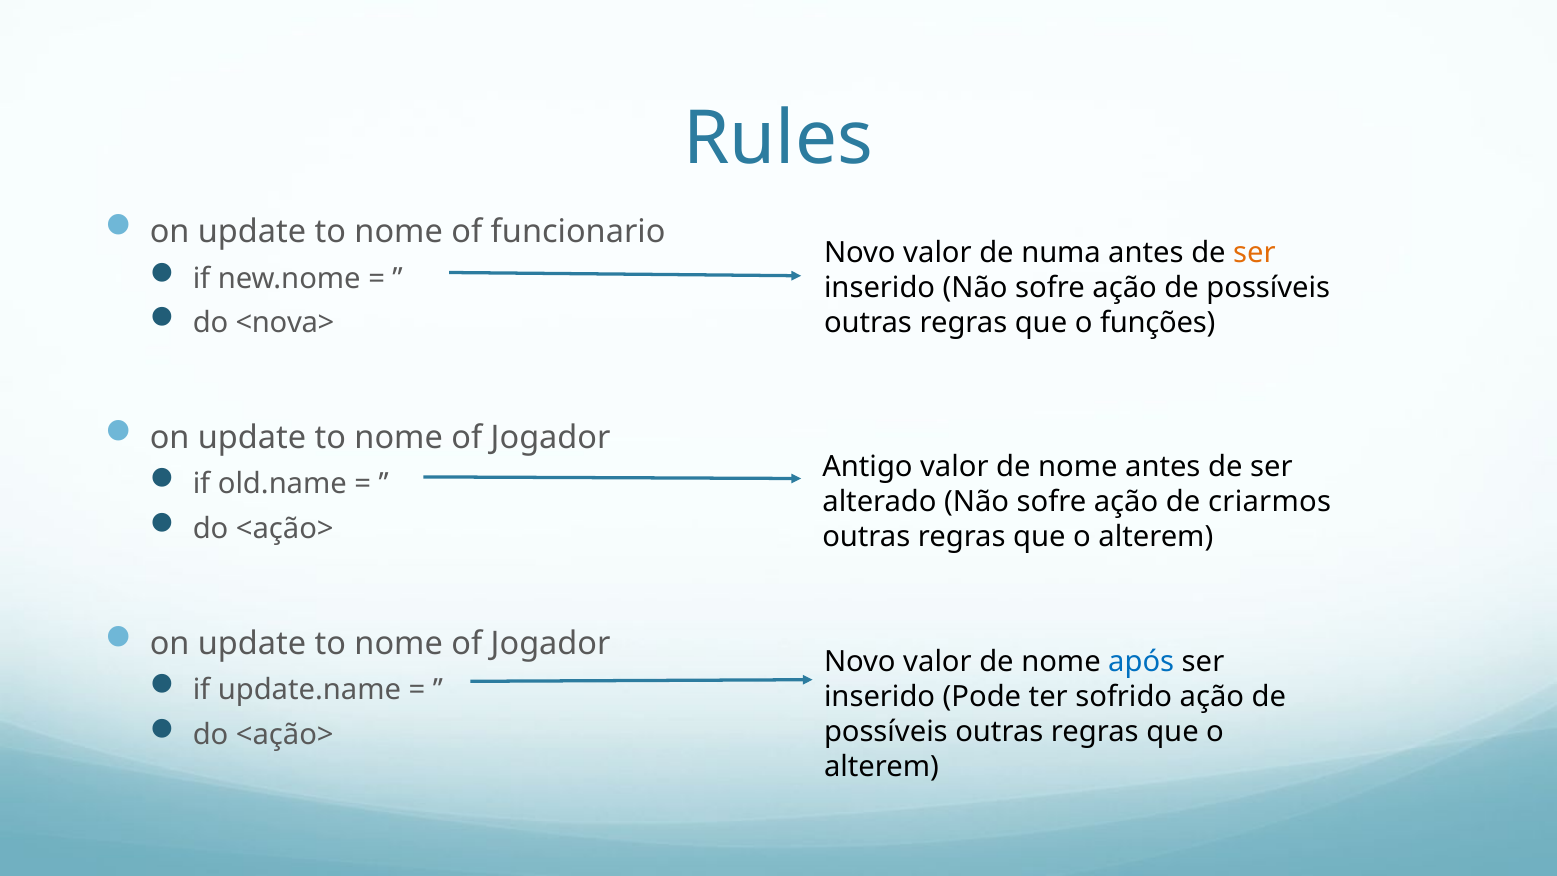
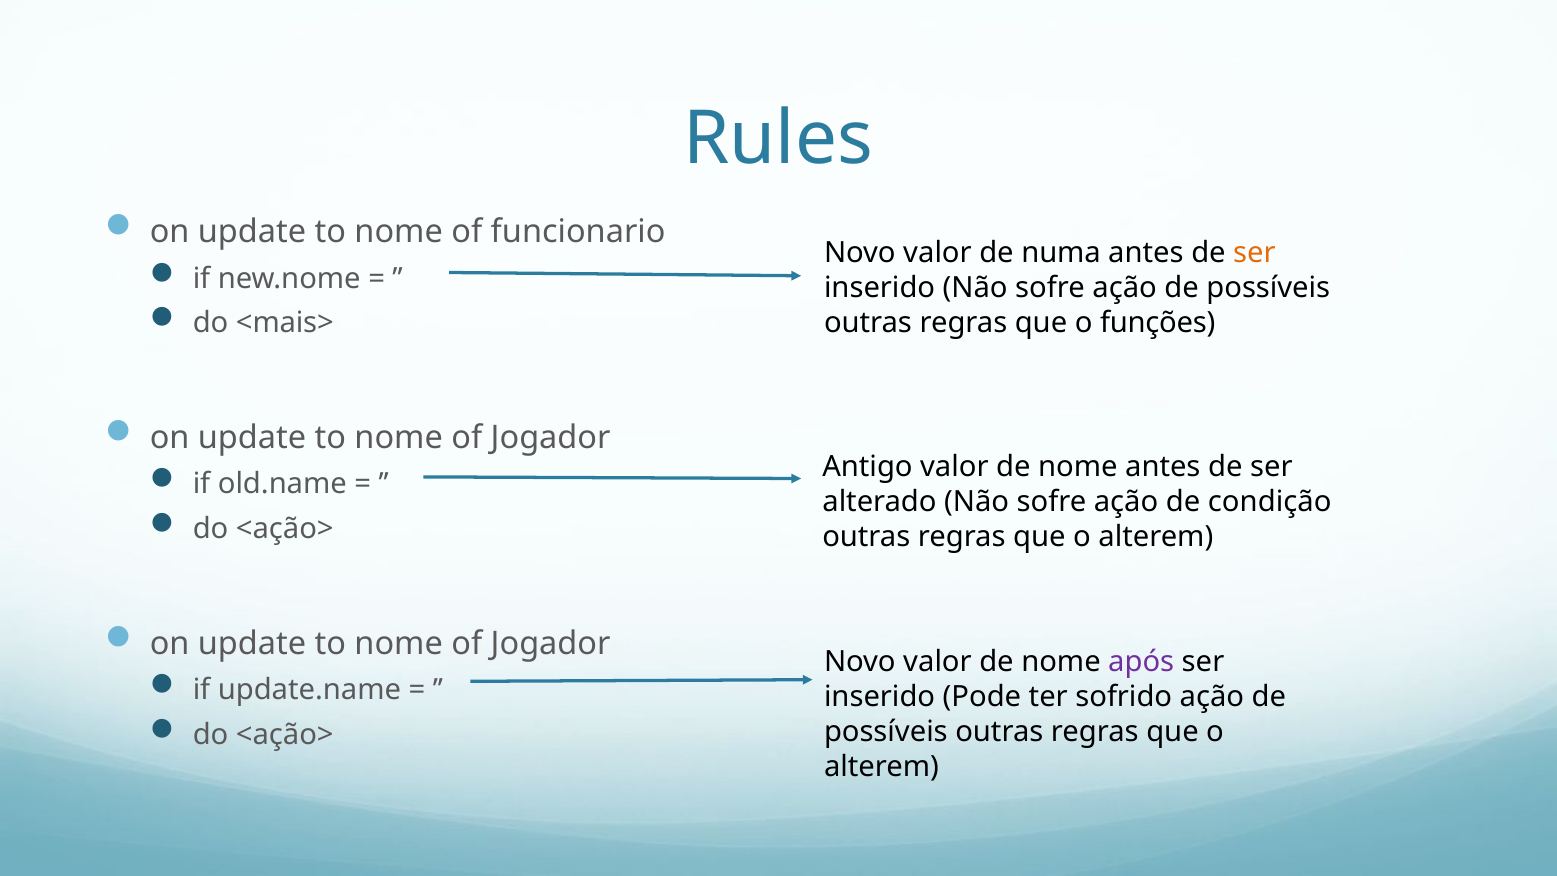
<nova>: <nova> -> <mais>
criarmos: criarmos -> condição
após colour: blue -> purple
